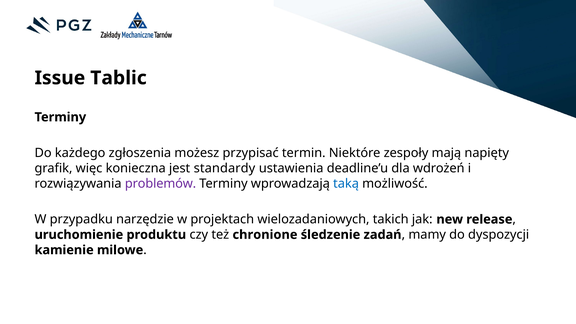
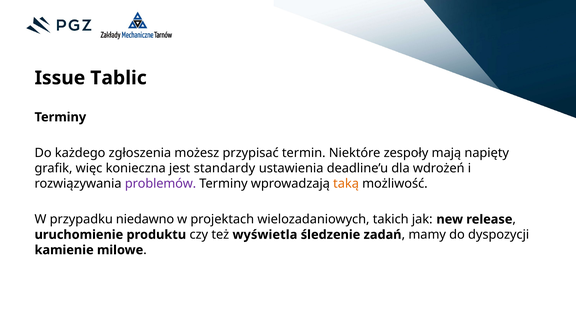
taką colour: blue -> orange
narzędzie: narzędzie -> niedawno
chronione: chronione -> wyświetla
